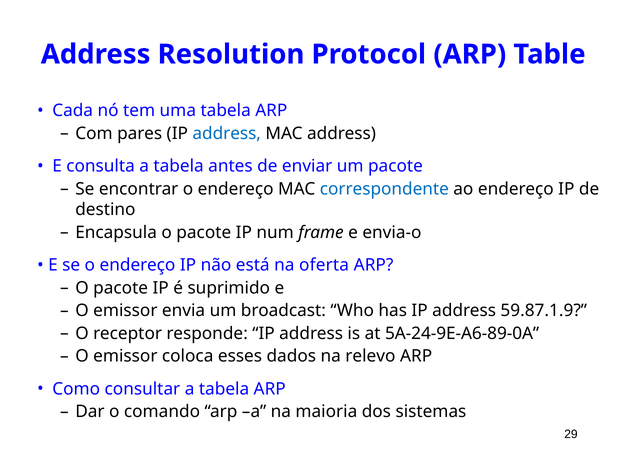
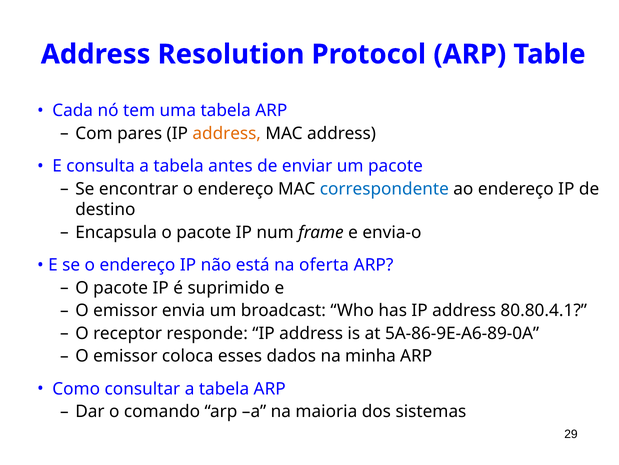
address at (227, 133) colour: blue -> orange
59.87.1.9: 59.87.1.9 -> 80.80.4.1
5A-24-9E-A6-89-0A: 5A-24-9E-A6-89-0A -> 5A-86-9E-A6-89-0A
relevo: relevo -> minha
